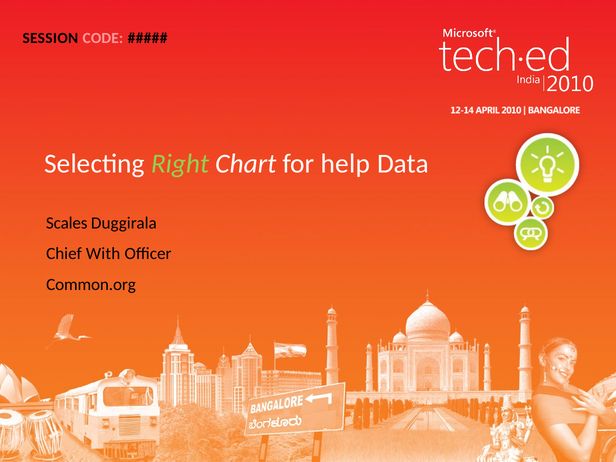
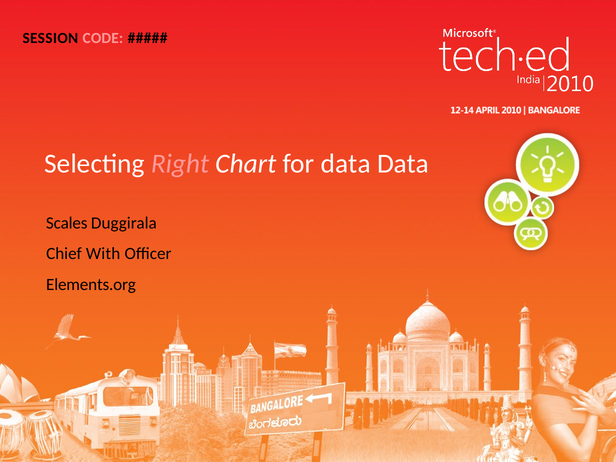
Right colour: light green -> pink
for help: help -> data
Common.org: Common.org -> Elements.org
